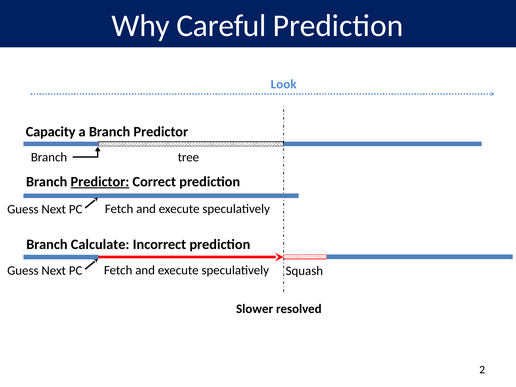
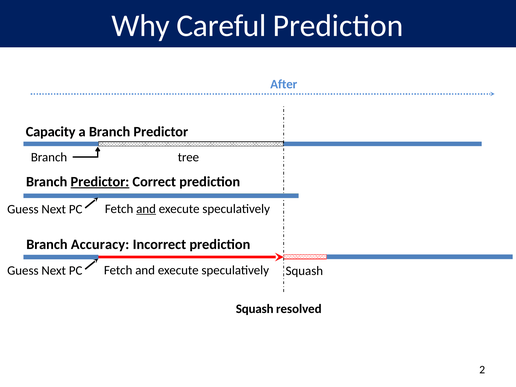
Look: Look -> After
and at (146, 209) underline: none -> present
Calculate: Calculate -> Accuracy
Slower at (255, 309): Slower -> Squash
